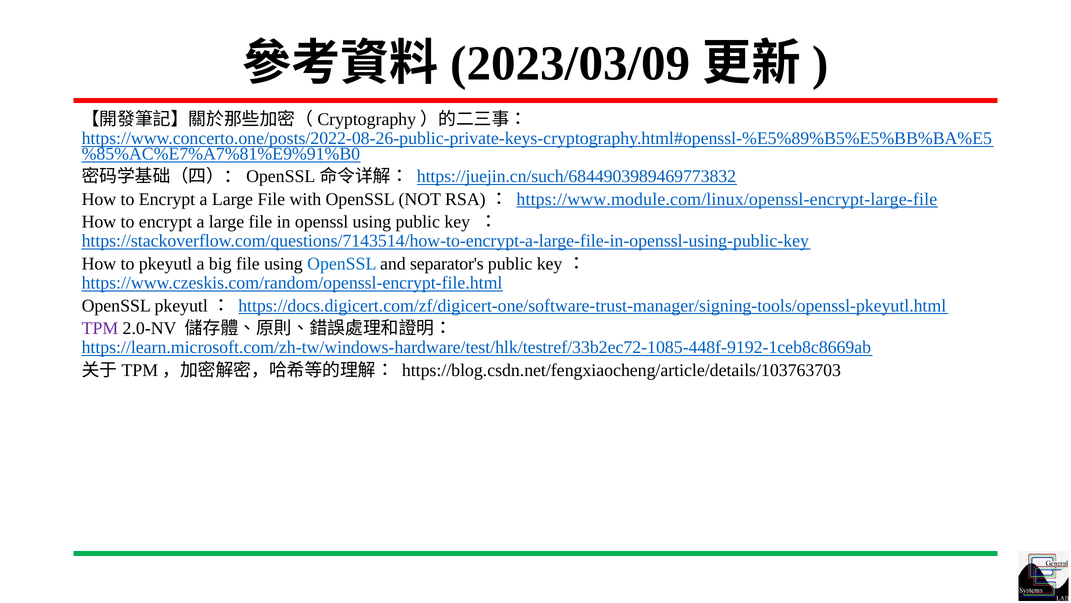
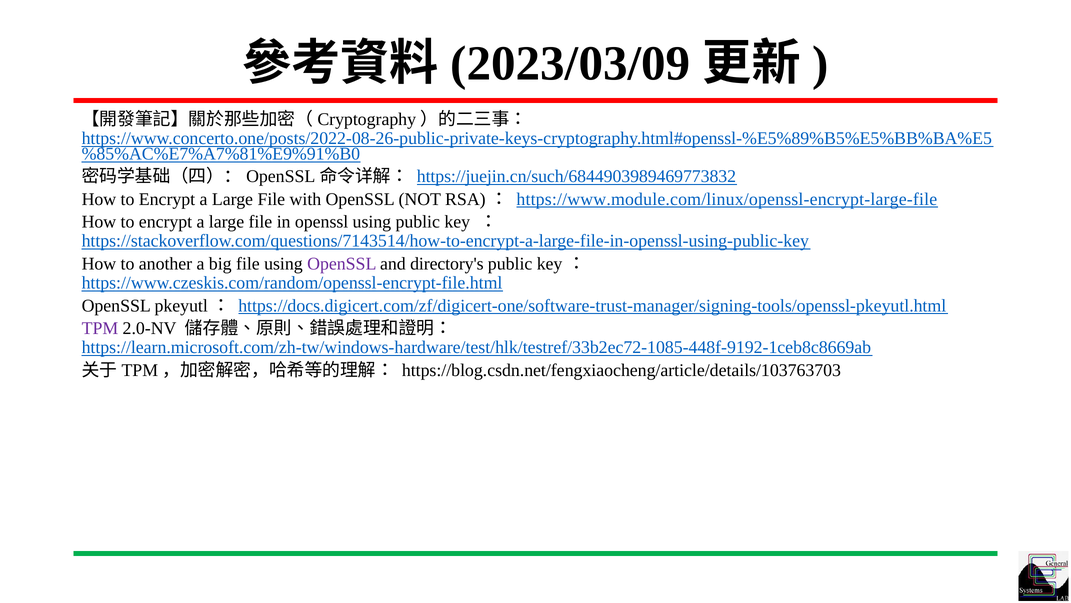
pkeyutl: pkeyutl -> another
OpenSSL at (342, 263) colour: blue -> purple
separator's: separator's -> directory's
